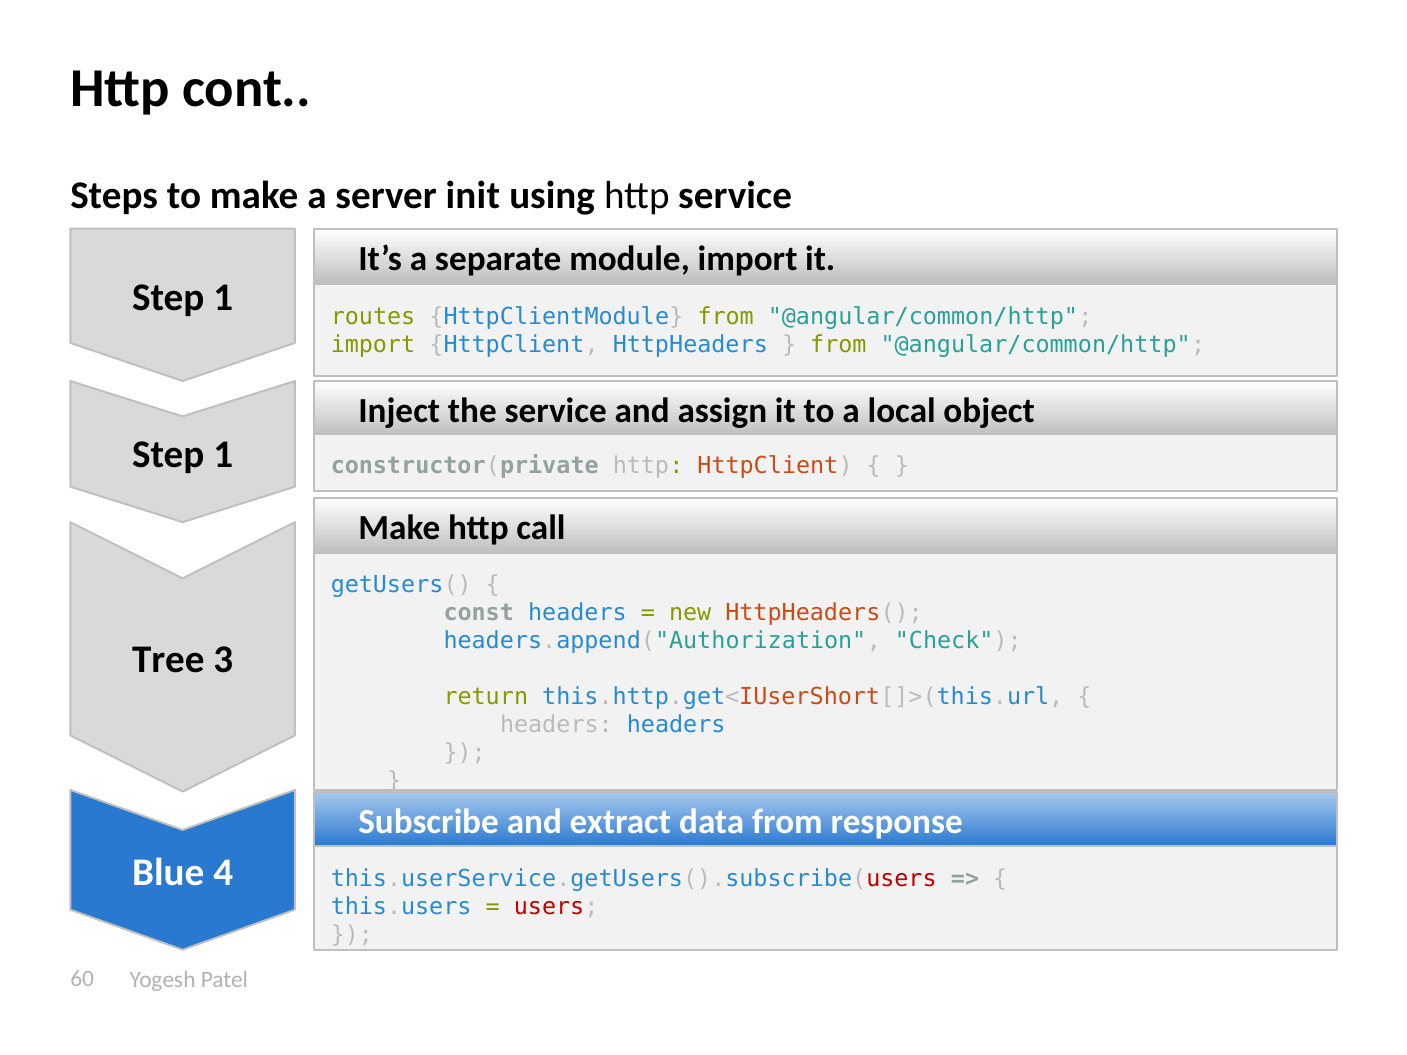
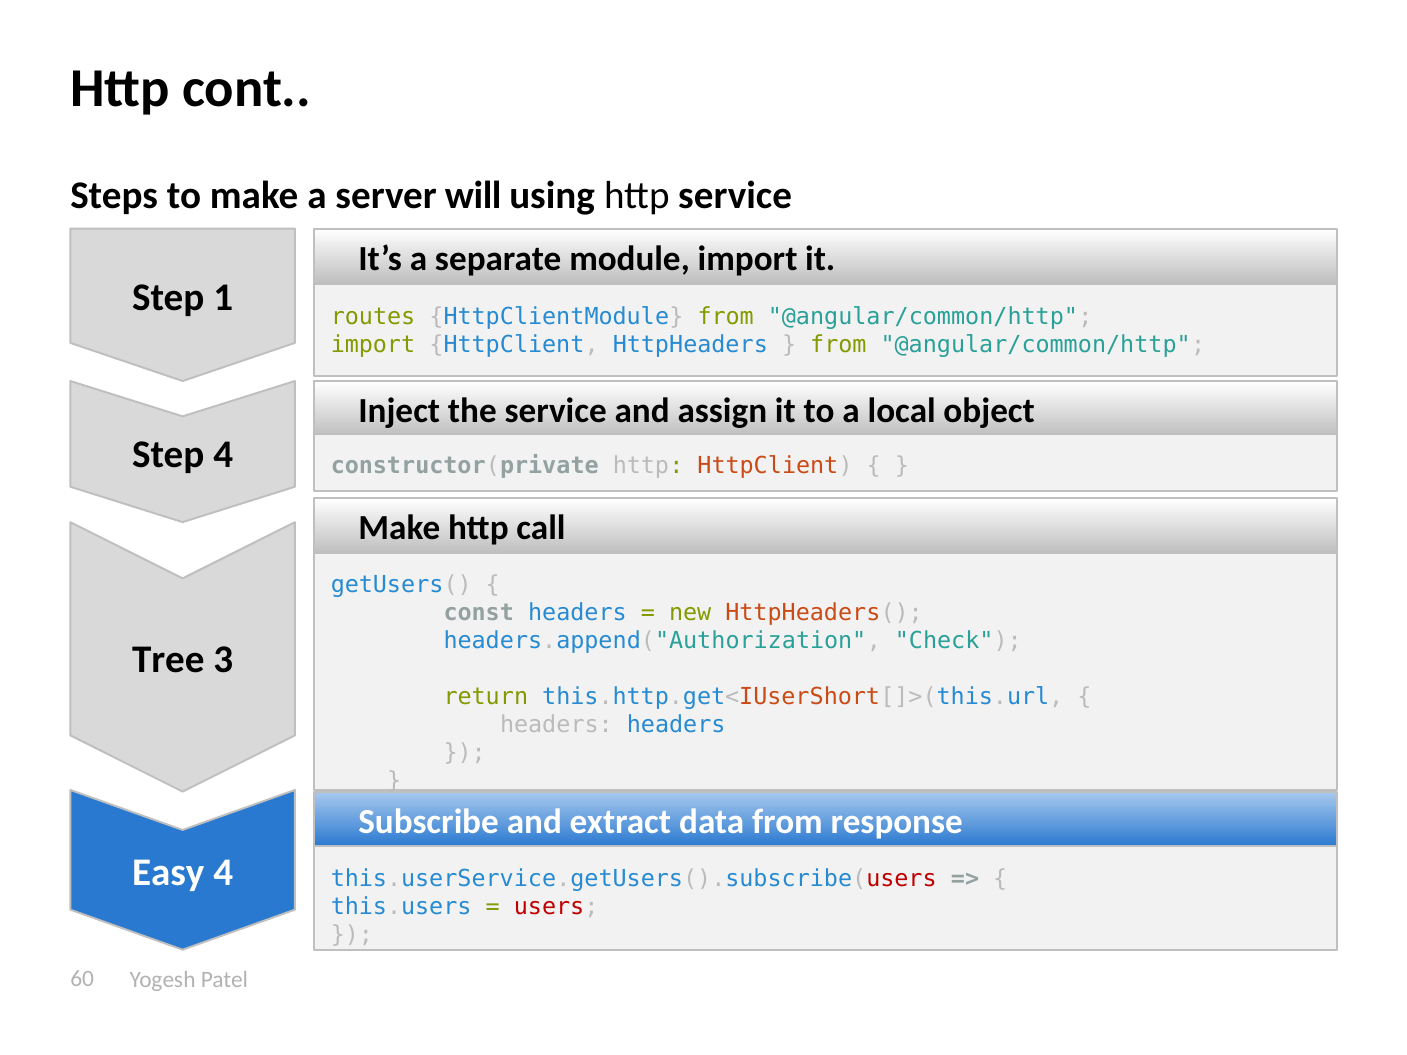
init: init -> will
1 at (223, 454): 1 -> 4
Blue: Blue -> Easy
